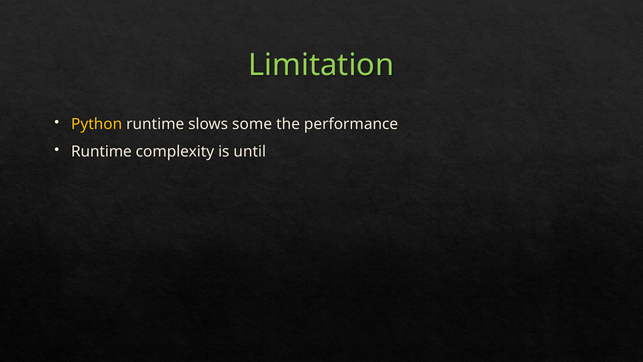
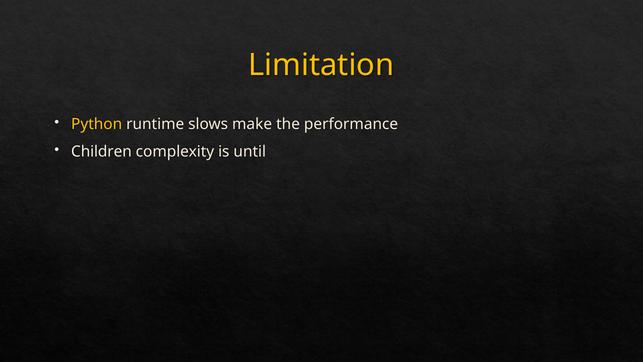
Limitation colour: light green -> yellow
some: some -> make
Runtime at (101, 151): Runtime -> Children
